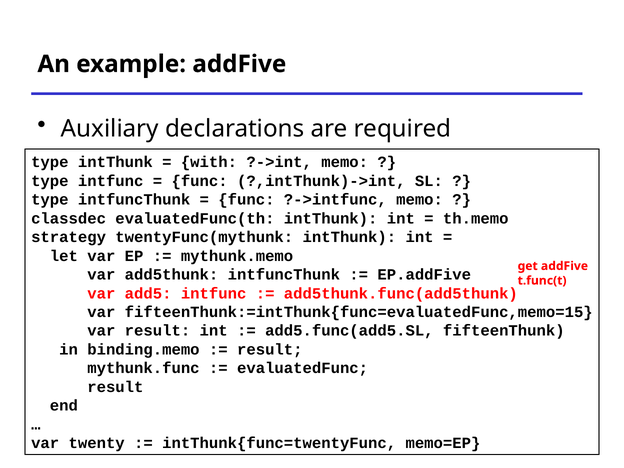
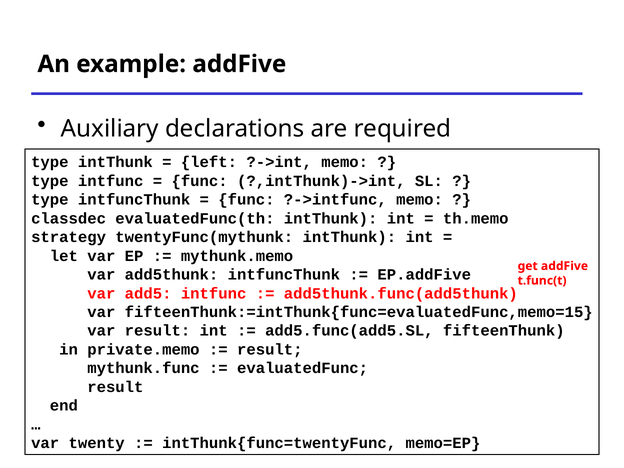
with: with -> left
binding.memo: binding.memo -> private.memo
